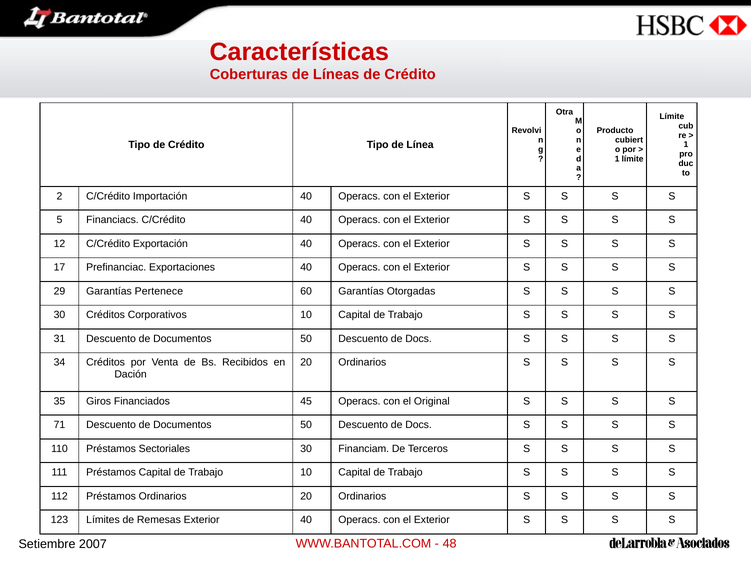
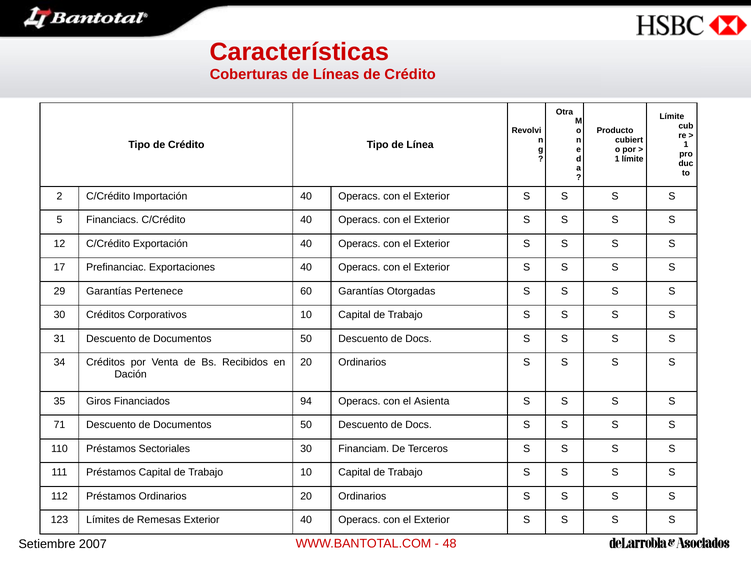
45: 45 -> 94
Original: Original -> Asienta
